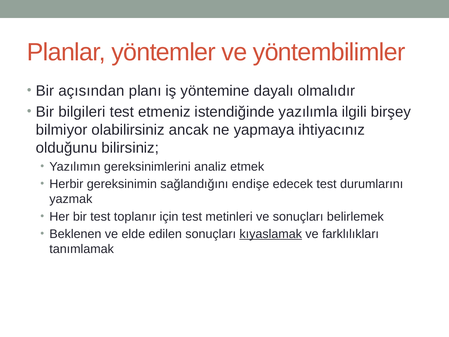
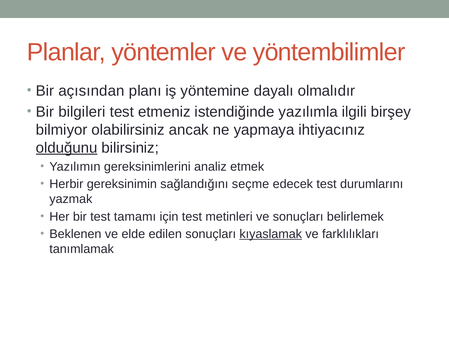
olduğunu underline: none -> present
endişe: endişe -> seçme
toplanır: toplanır -> tamamı
